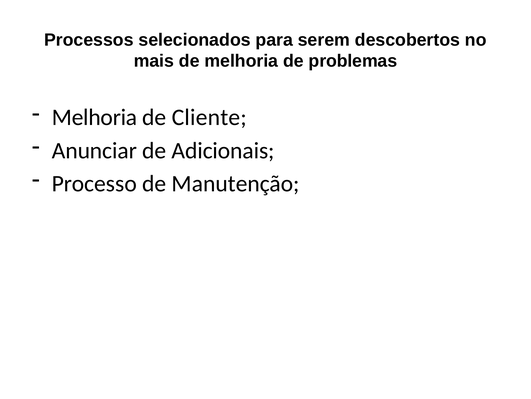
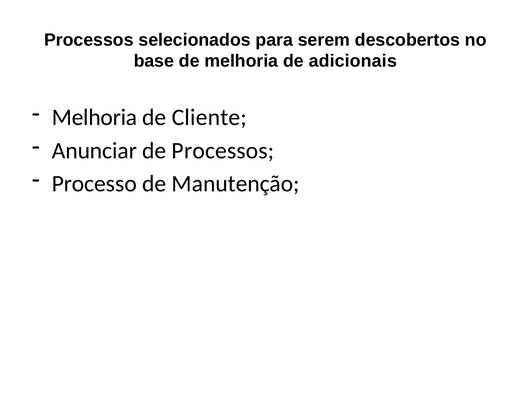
mais: mais -> base
problemas: problemas -> adicionais
de Adicionais: Adicionais -> Processos
